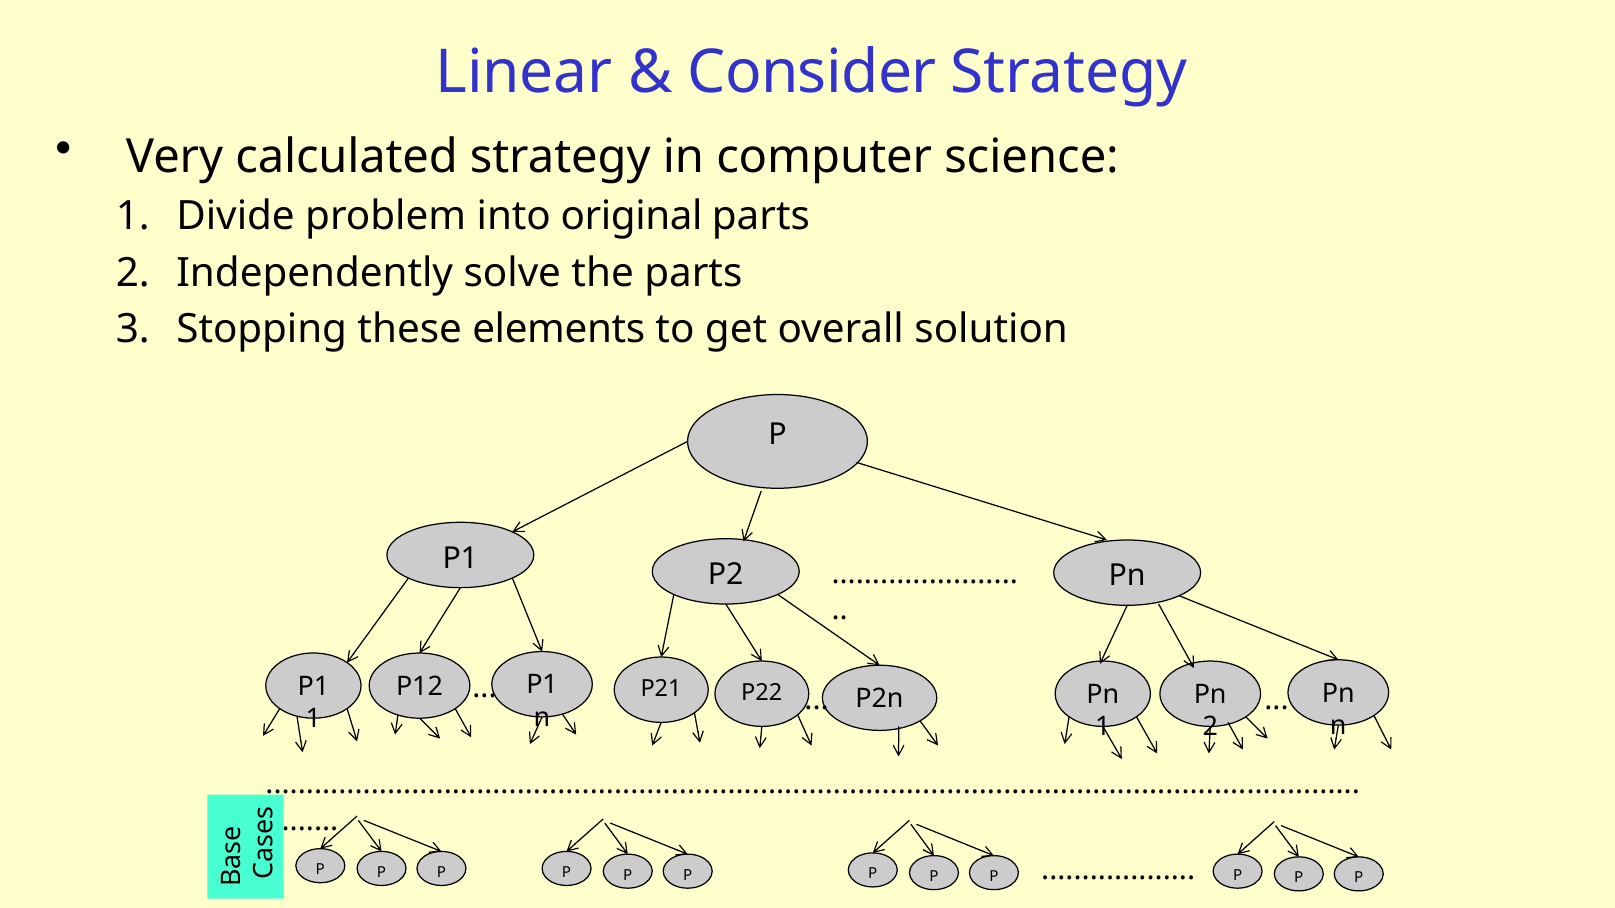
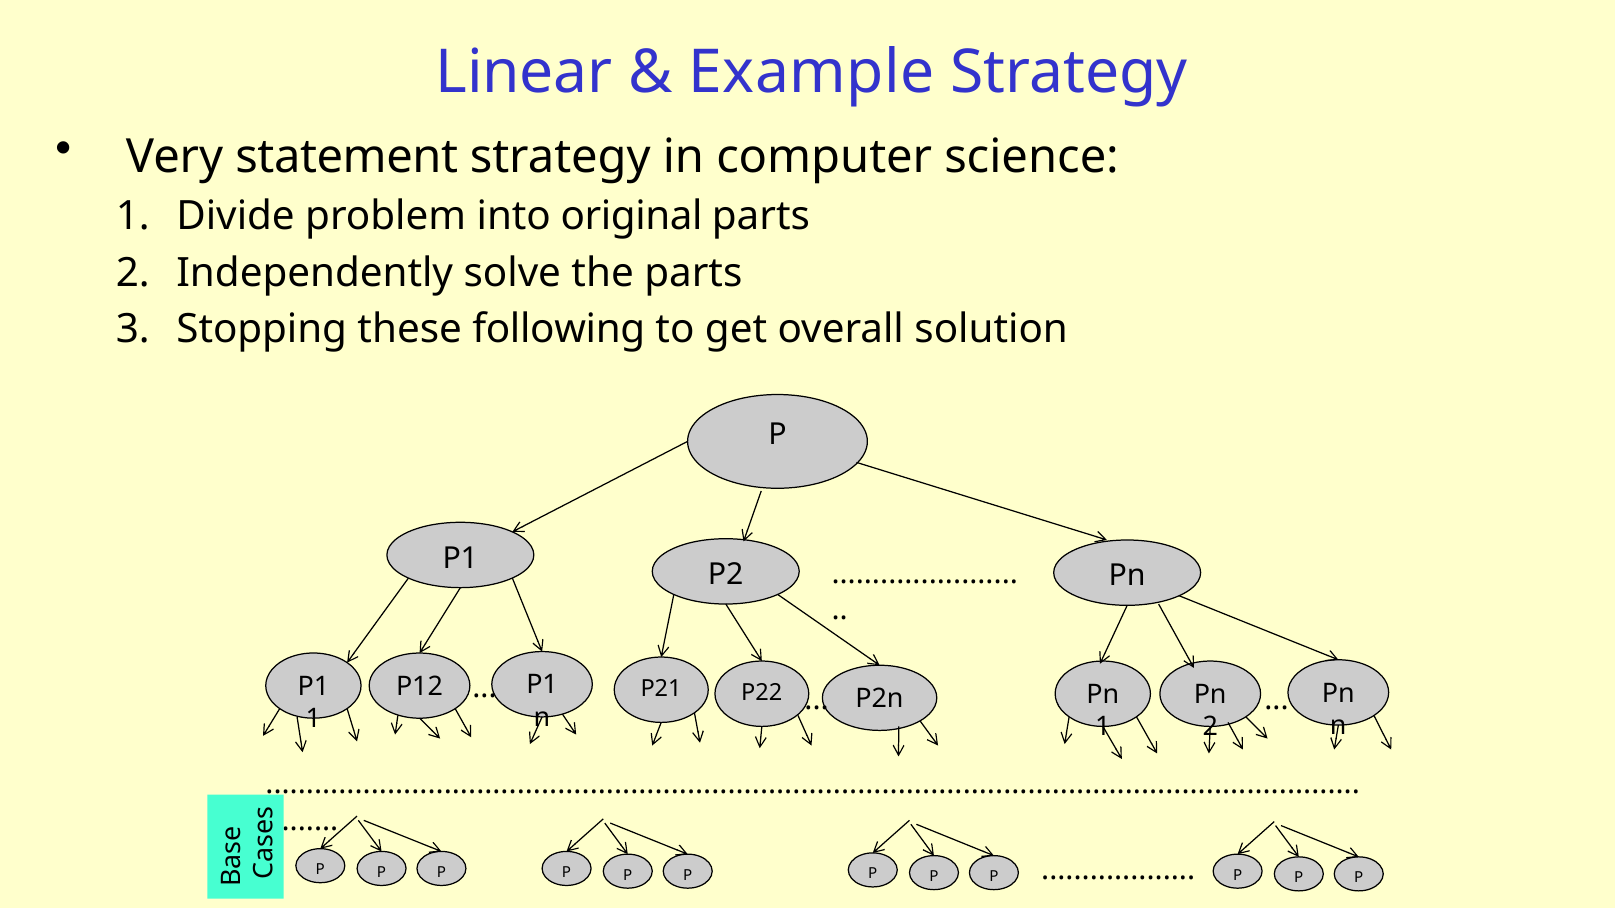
Consider: Consider -> Example
calculated: calculated -> statement
elements: elements -> following
